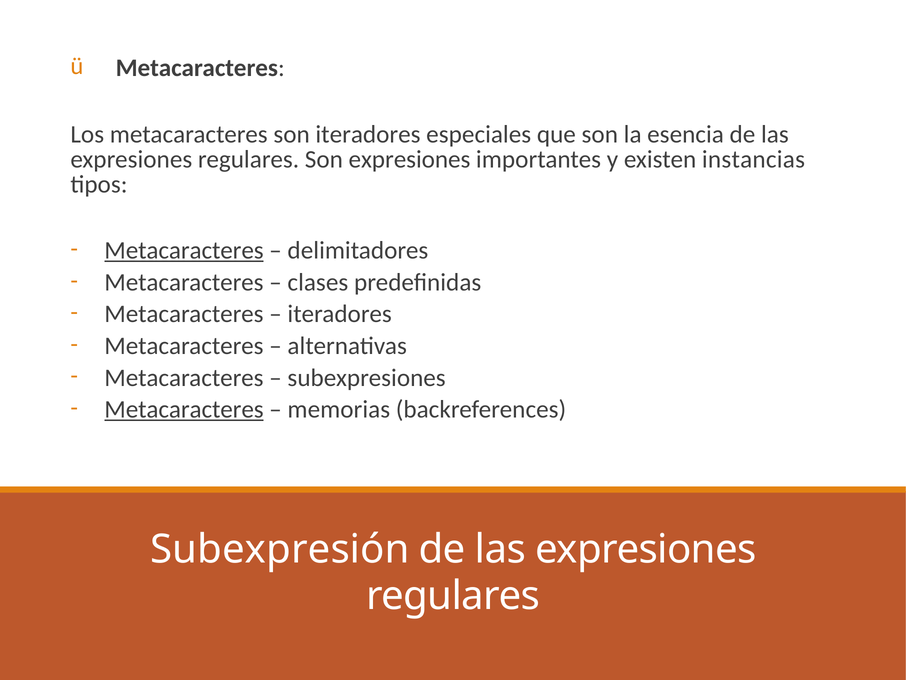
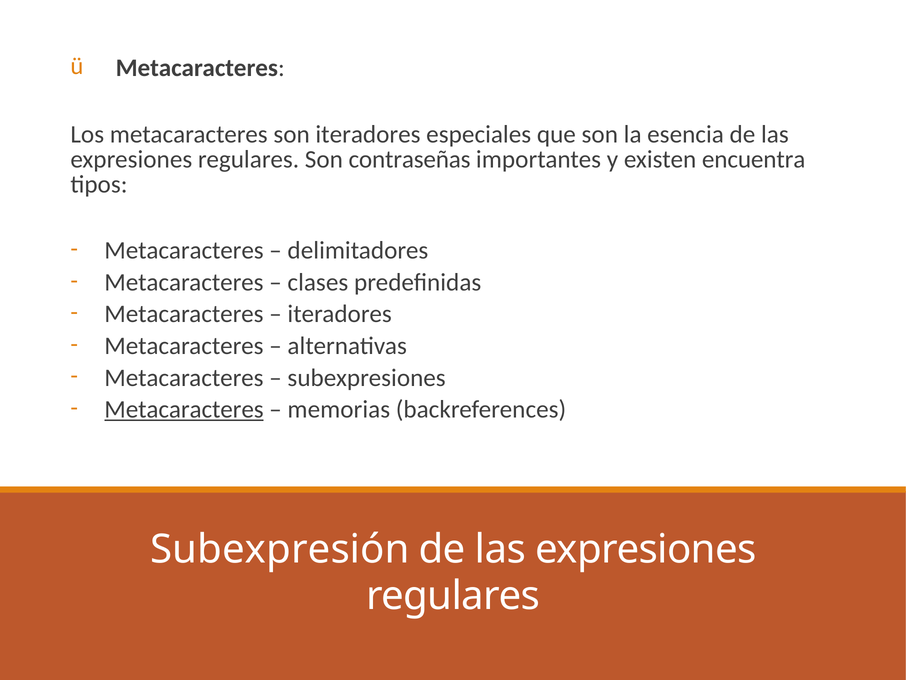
Son expresiones: expresiones -> contraseñas
instancias: instancias -> encuentra
Metacaracteres at (184, 250) underline: present -> none
